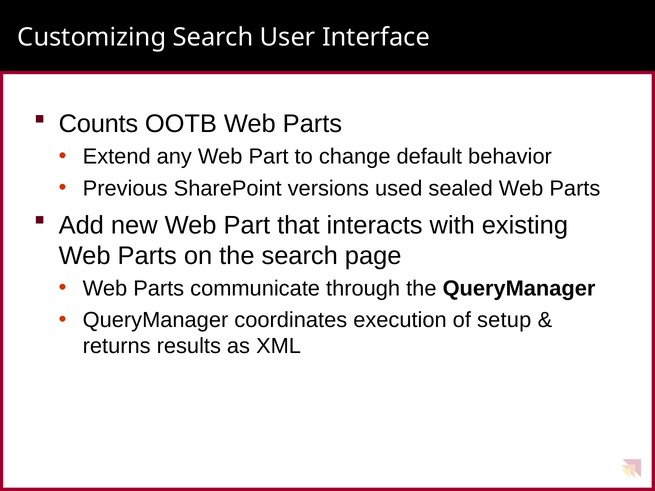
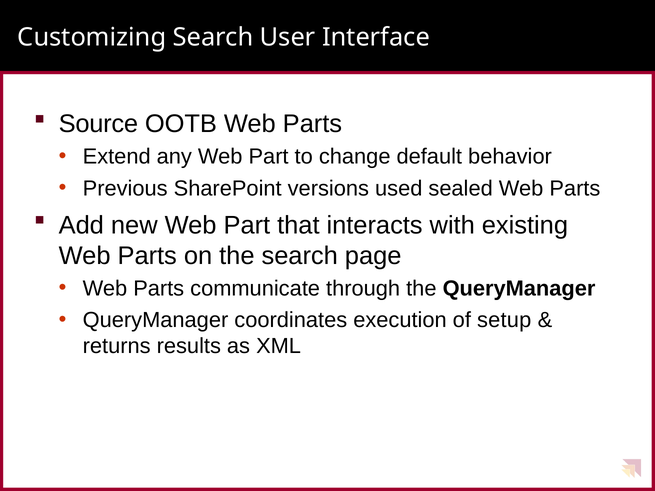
Counts: Counts -> Source
